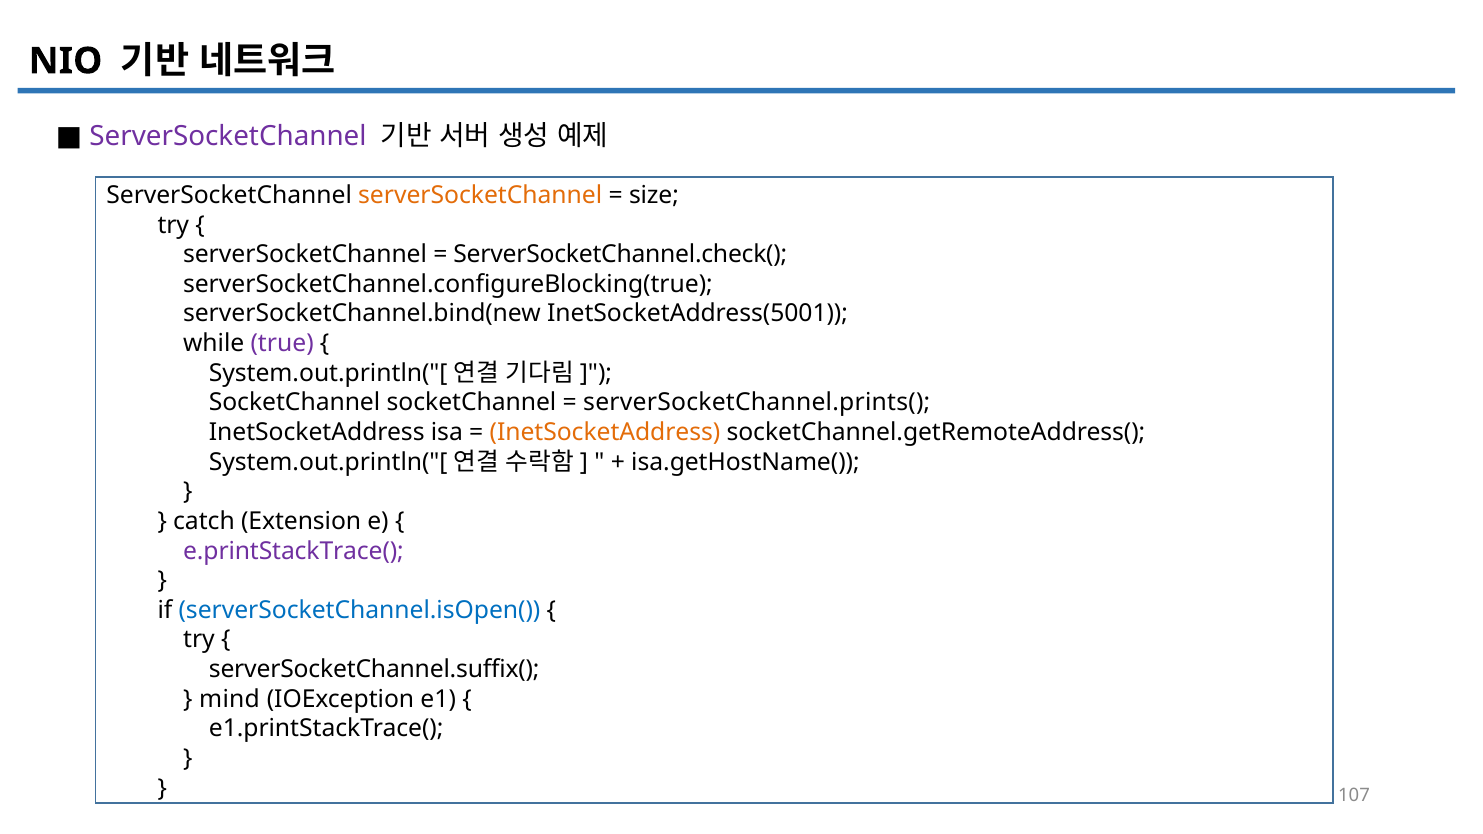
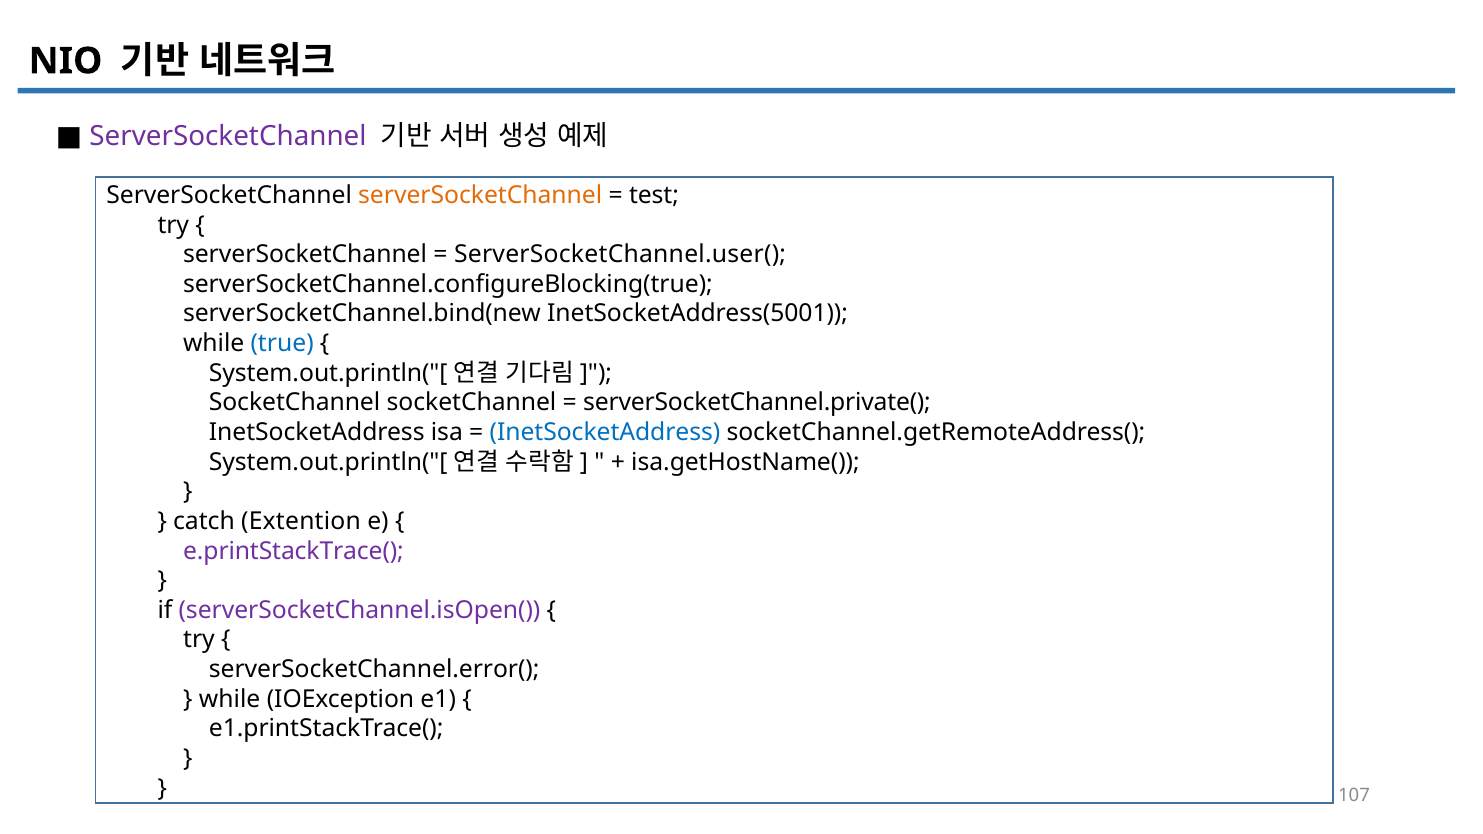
size: size -> test
ServerSocketChannel.check(: ServerSocketChannel.check( -> ServerSocketChannel.user(
true colour: purple -> blue
serverSocketChannel.prints(: serverSocketChannel.prints( -> serverSocketChannel.private(
InetSocketAddress at (605, 432) colour: orange -> blue
Extension: Extension -> Extention
serverSocketChannel.isOpen( colour: blue -> purple
serverSocketChannel.suffix(: serverSocketChannel.suffix( -> serverSocketChannel.error(
mind at (230, 699): mind -> while
